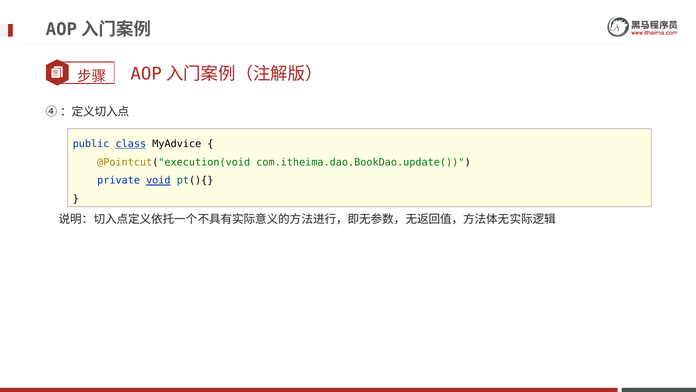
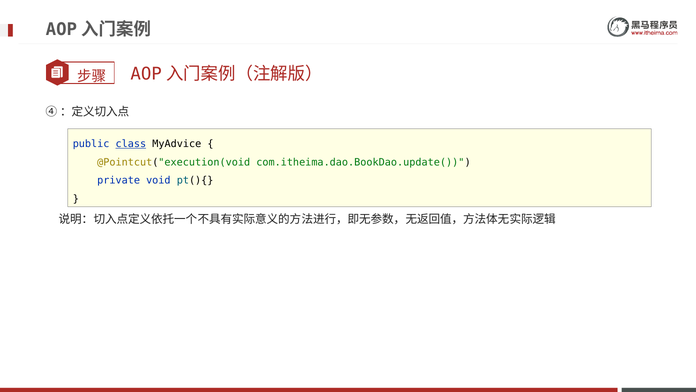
void underline: present -> none
